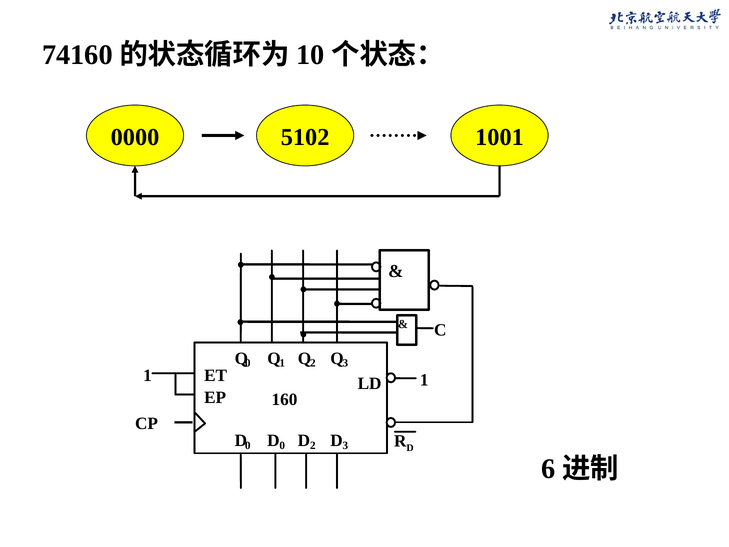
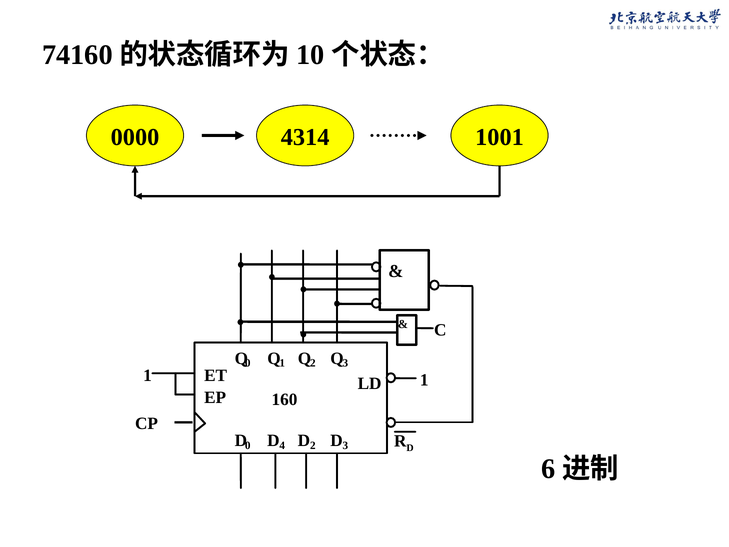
5102: 5102 -> 4314
0 at (282, 445): 0 -> 4
